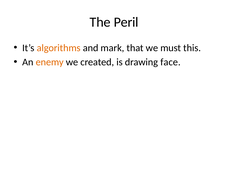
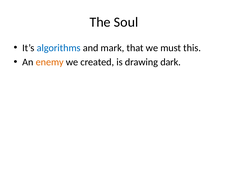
Peril: Peril -> Soul
algorithms colour: orange -> blue
face: face -> dark
